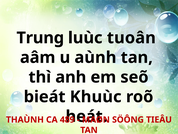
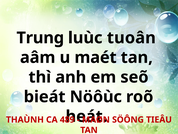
aùnh: aùnh -> maét
Khuùc: Khuùc -> Nöôùc
